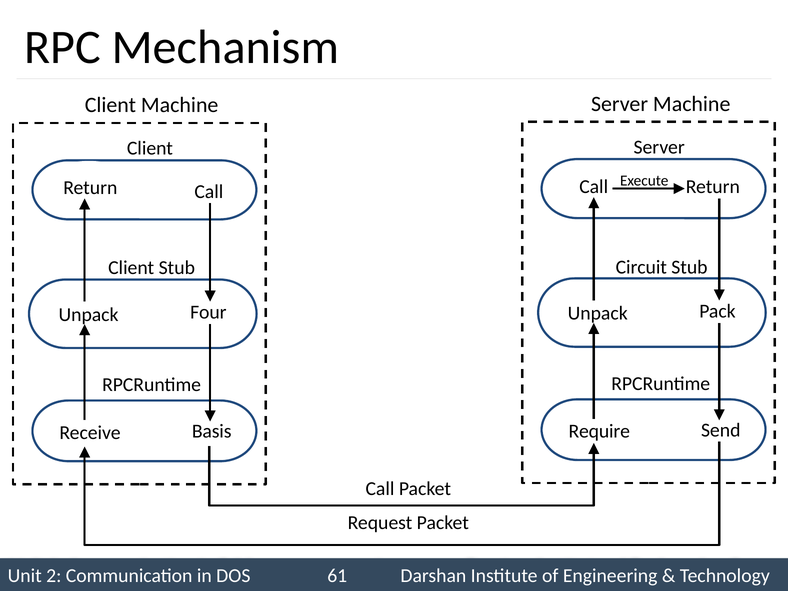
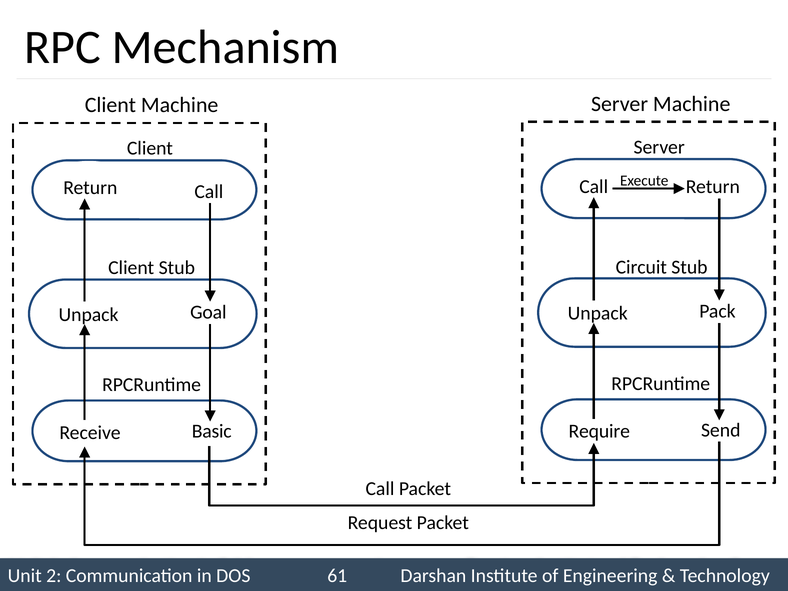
Four: Four -> Goal
Basis: Basis -> Basic
